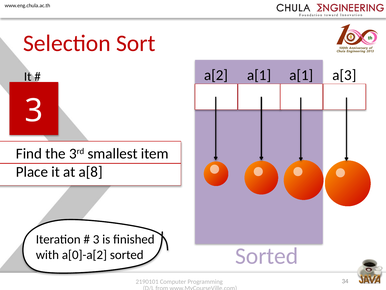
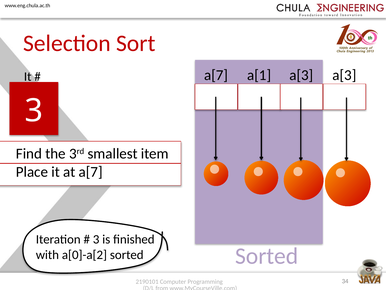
a[2 at (216, 75): a[2 -> a[7
a[1 a[1: a[1 -> a[3
at a[8: a[8 -> a[7
